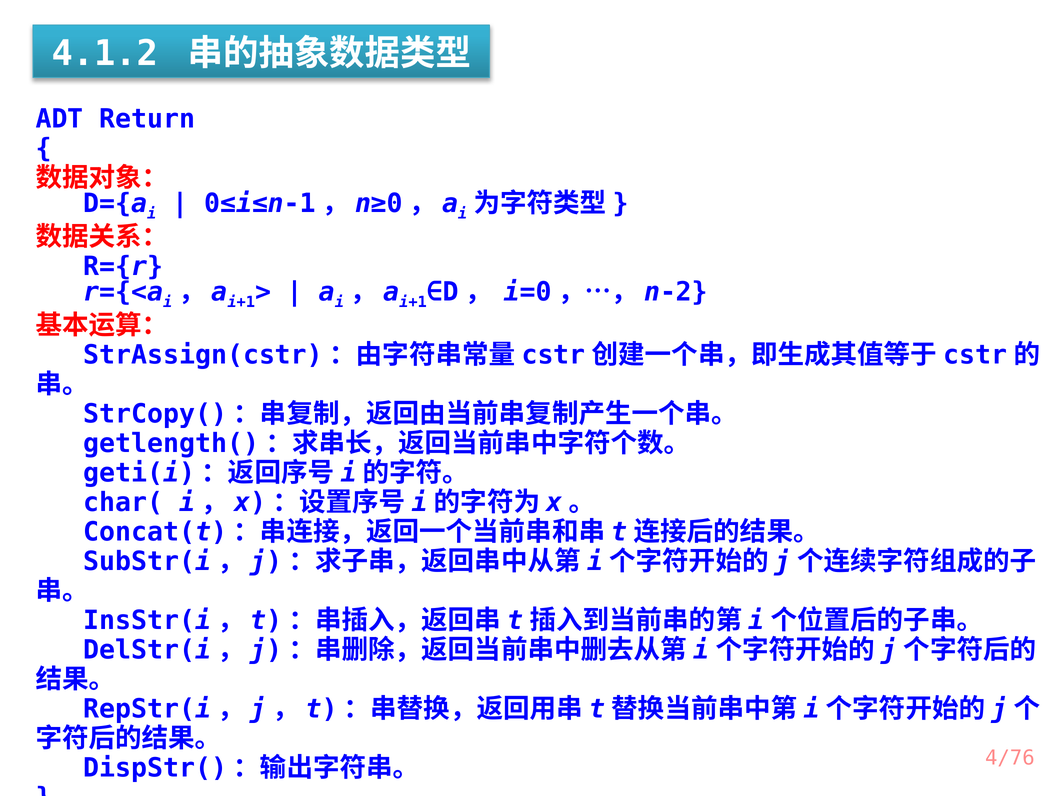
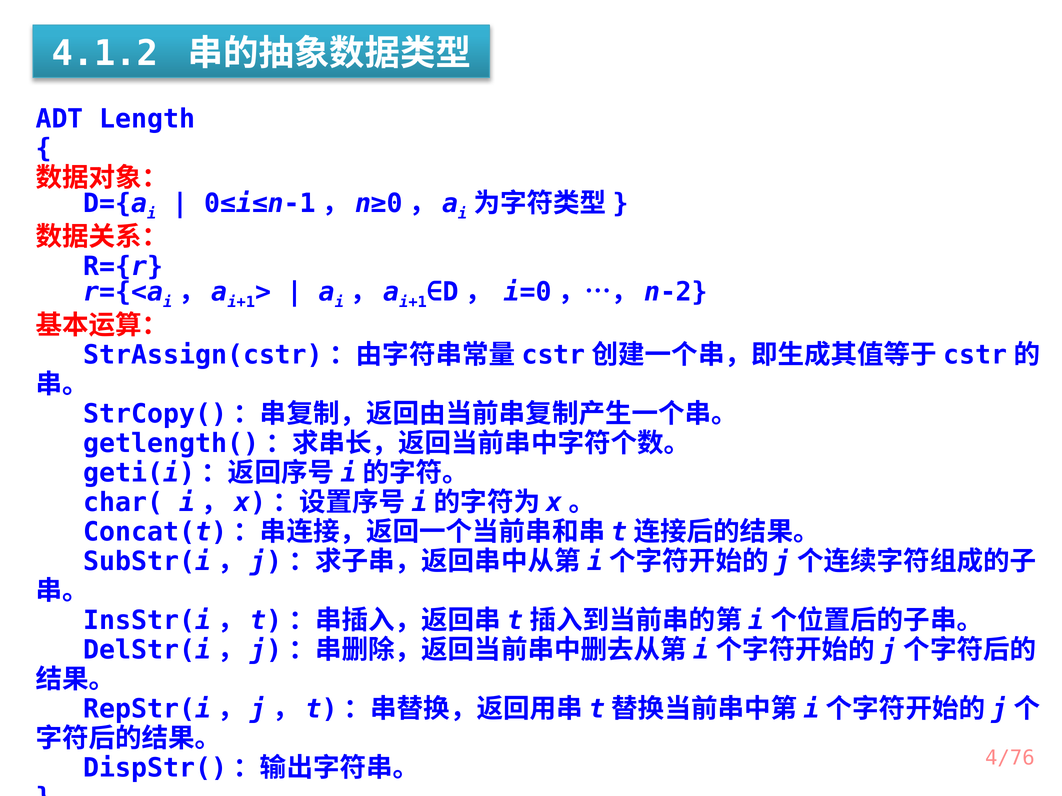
Return: Return -> Length
